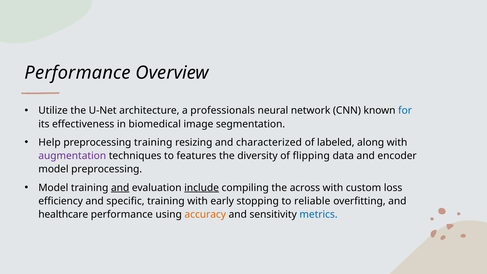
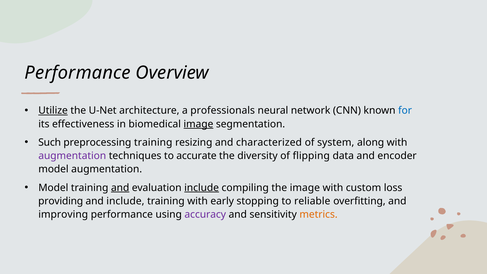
Utilize underline: none -> present
image at (198, 124) underline: none -> present
Help: Help -> Such
labeled: labeled -> system
features: features -> accurate
model preprocessing: preprocessing -> augmentation
the across: across -> image
efficiency: efficiency -> providing
and specific: specific -> include
healthcare: healthcare -> improving
accuracy colour: orange -> purple
metrics colour: blue -> orange
